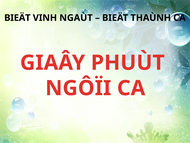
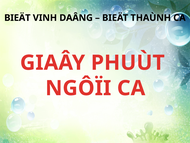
NGAÙT: NGAÙT -> DAÂNG
